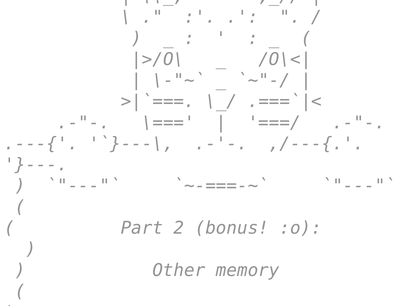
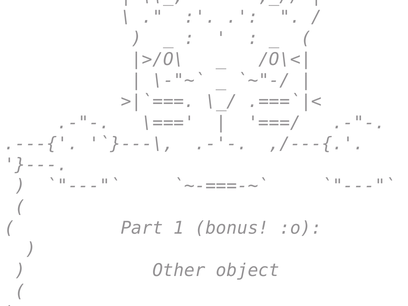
2: 2 -> 1
memory: memory -> object
